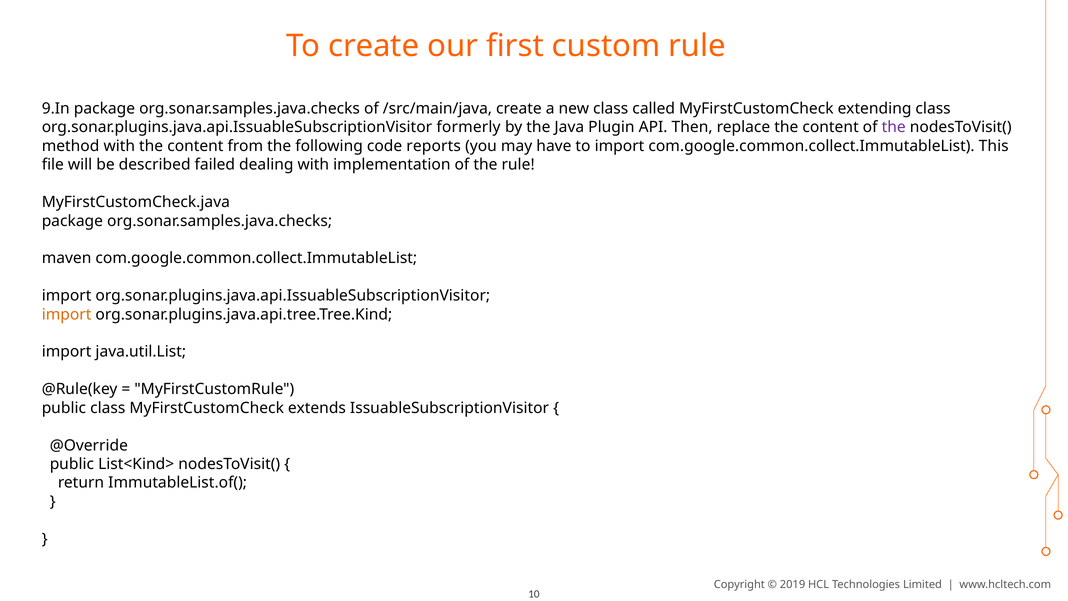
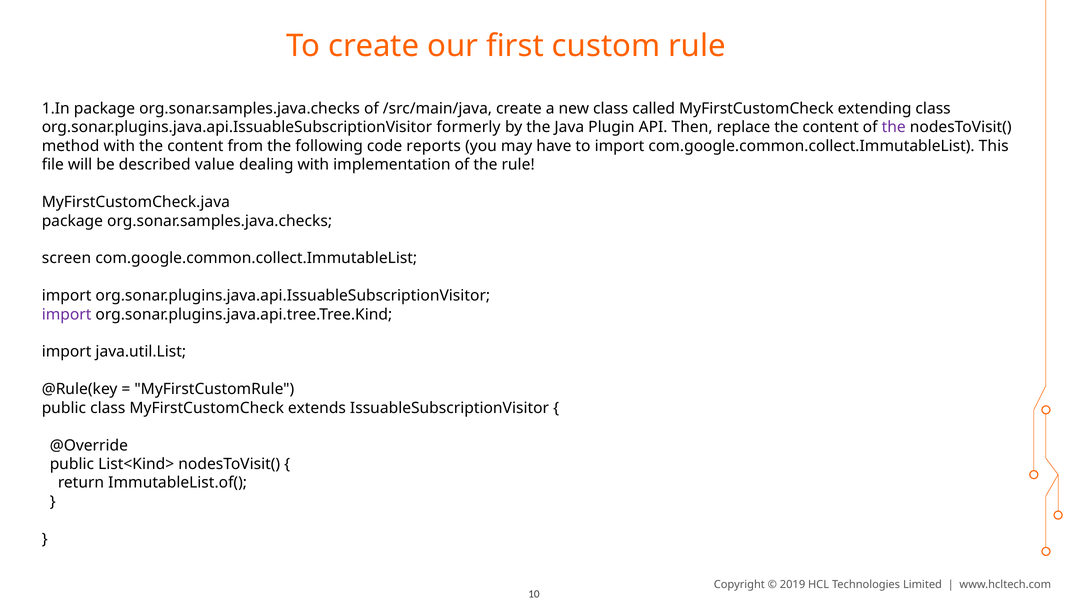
9.In: 9.In -> 1.In
failed: failed -> value
maven: maven -> screen
import at (67, 314) colour: orange -> purple
